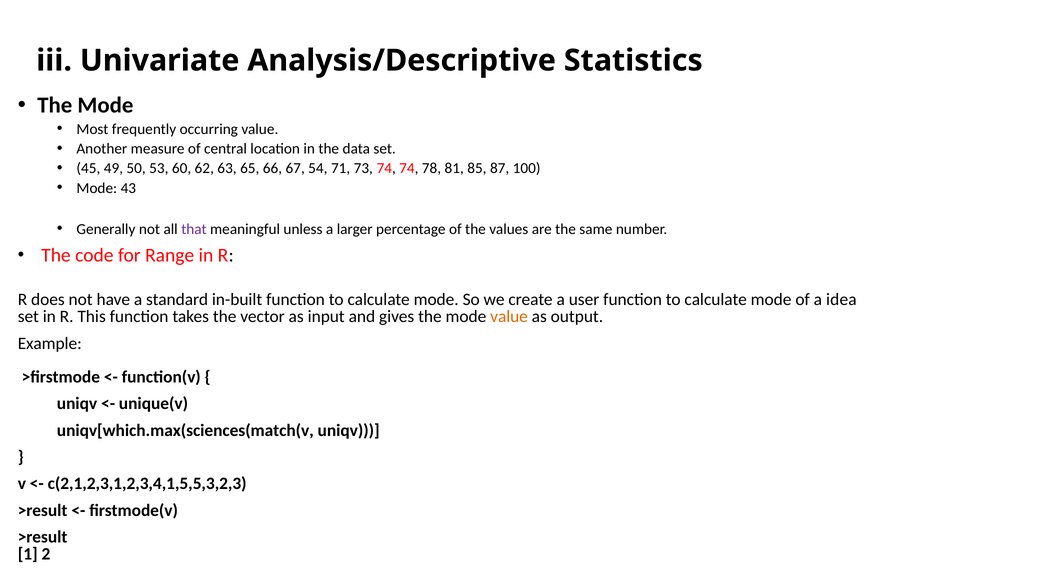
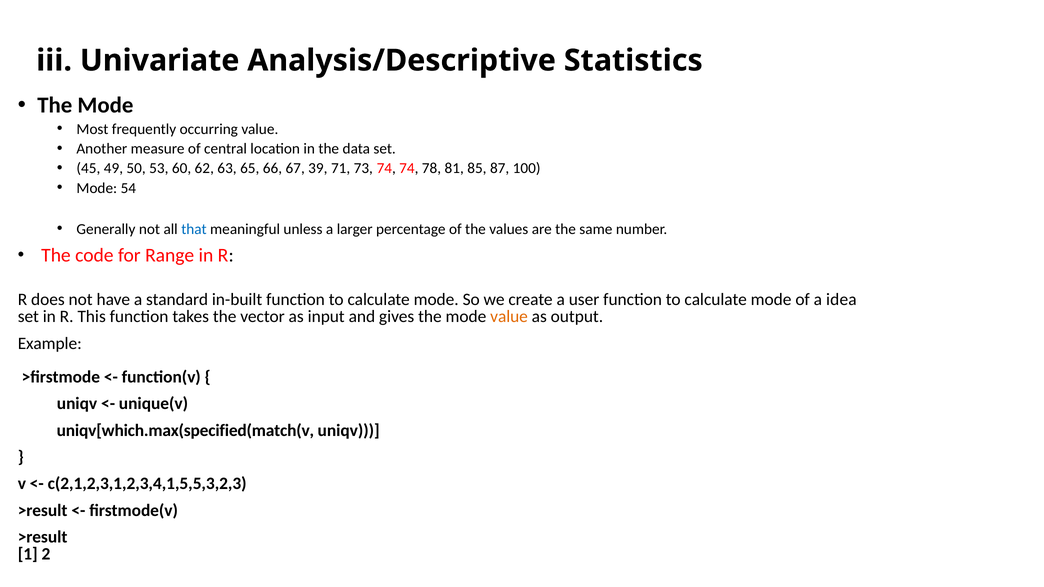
54: 54 -> 39
43: 43 -> 54
that colour: purple -> blue
uniqv[which.max(sciences(match(v: uniqv[which.max(sciences(match(v -> uniqv[which.max(specified(match(v
